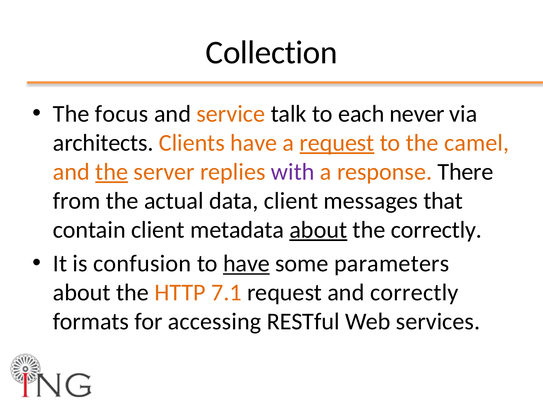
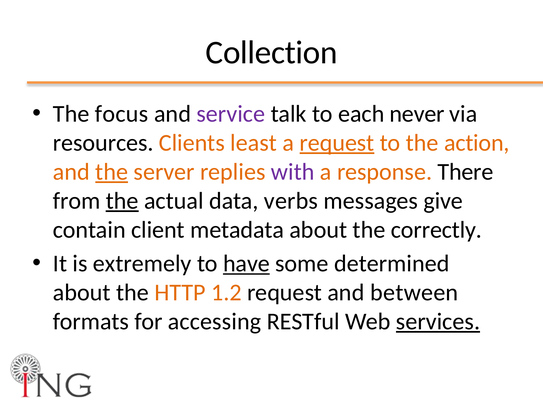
service colour: orange -> purple
architects: architects -> resources
Clients have: have -> least
camel: camel -> action
the at (122, 201) underline: none -> present
data client: client -> verbs
that: that -> give
about at (318, 230) underline: present -> none
confusion: confusion -> extremely
parameters: parameters -> determined
7.1: 7.1 -> 1.2
and correctly: correctly -> between
services underline: none -> present
